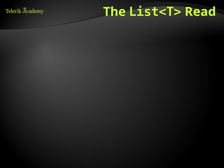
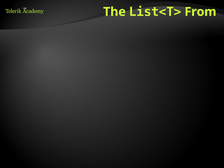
Read: Read -> From
